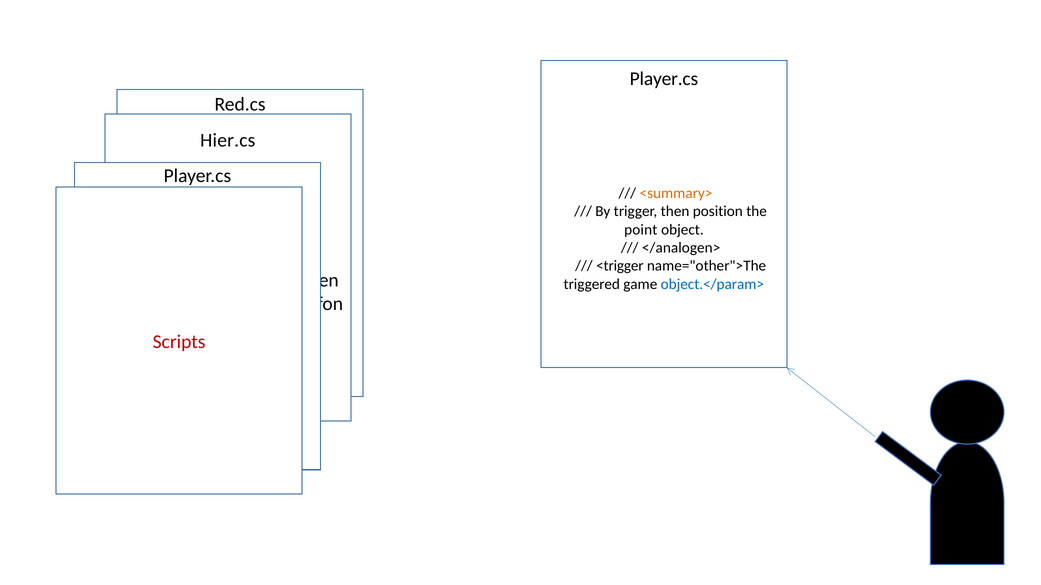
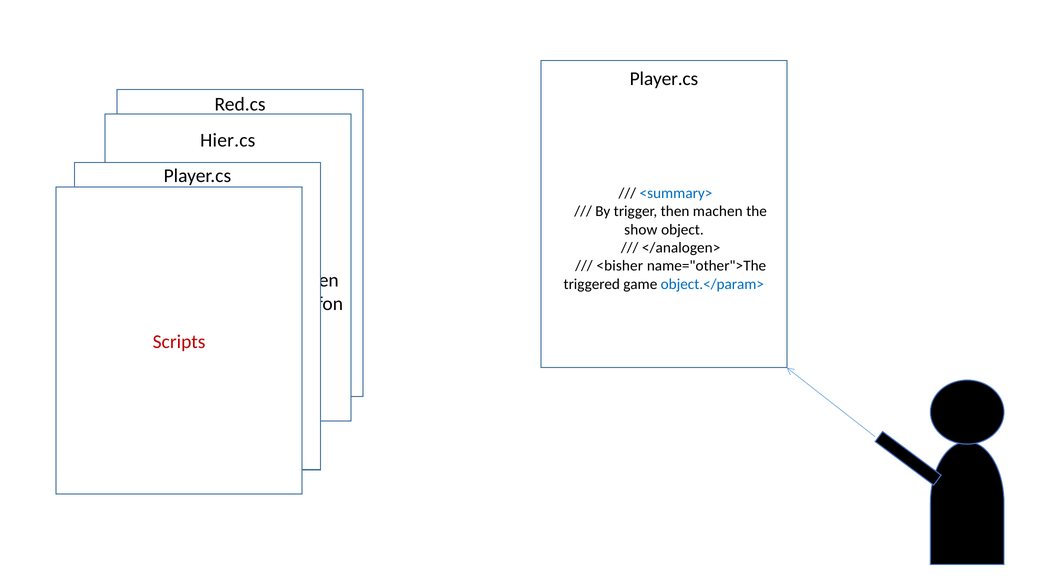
<summary> colour: orange -> blue
position: position -> machen
point: point -> show
<trigger: <trigger -> <bisher
